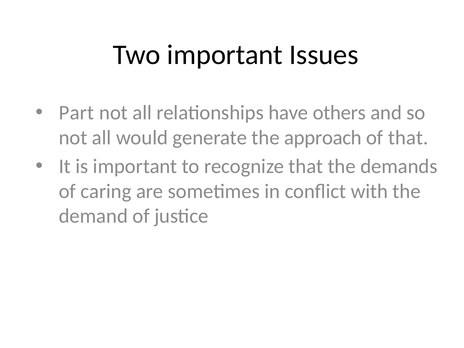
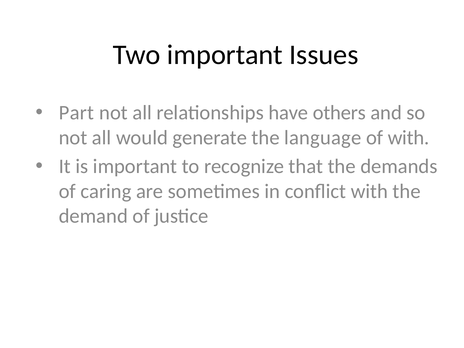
approach: approach -> language
of that: that -> with
